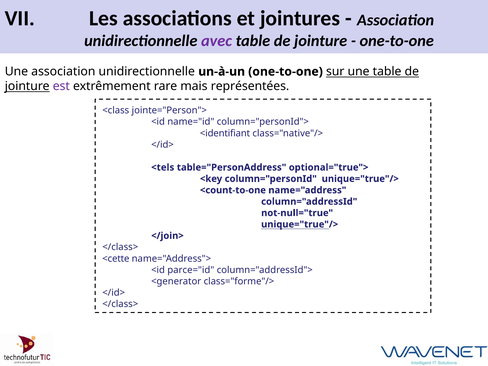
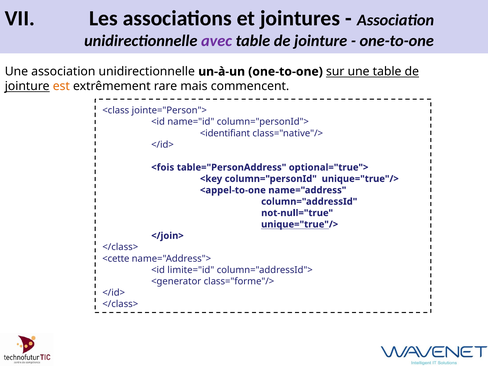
est colour: purple -> orange
représentées: représentées -> commencent
<tels: <tels -> <fois
<count-to-one: <count-to-one -> <appel-to-one
parce="id: parce="id -> limite="id
